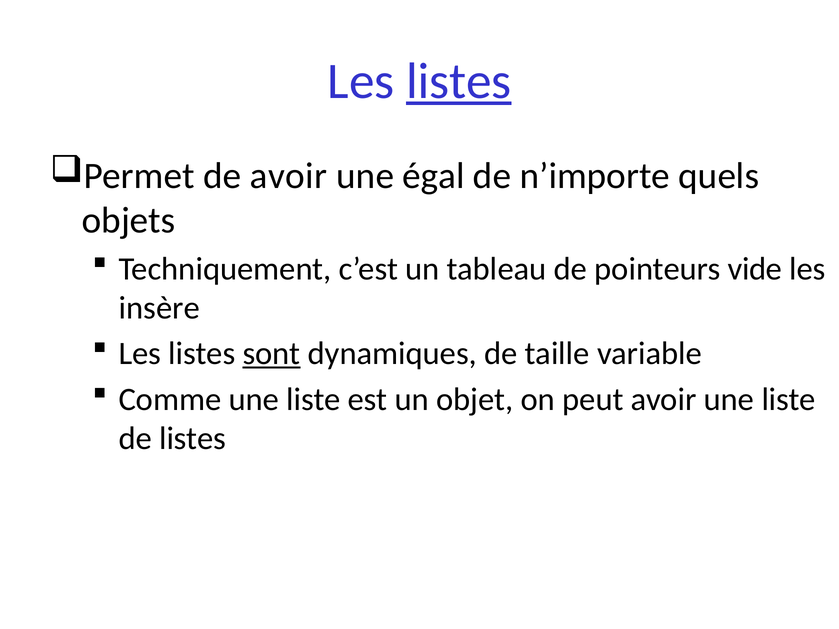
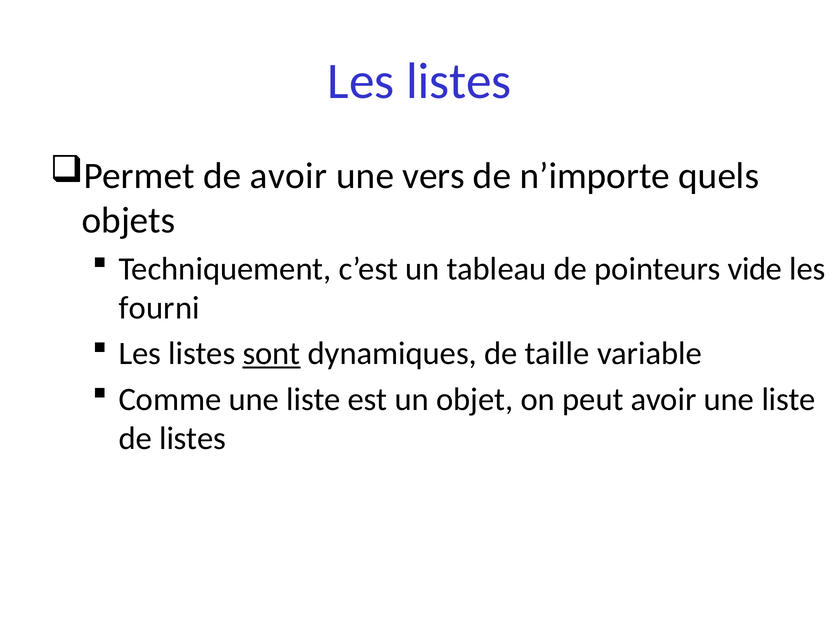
listes at (459, 81) underline: present -> none
égal: égal -> vers
insère: insère -> fourni
